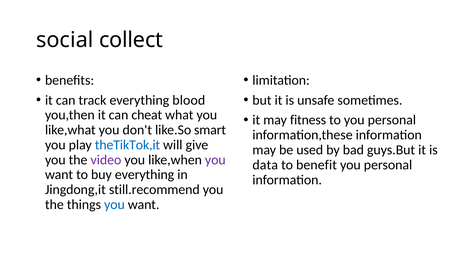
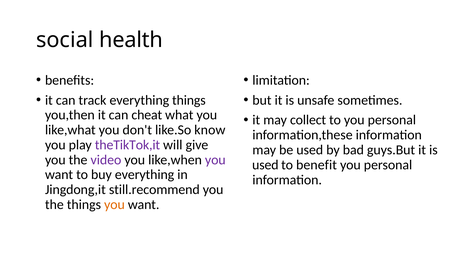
collect: collect -> health
everything blood: blood -> things
fitness: fitness -> collect
smart: smart -> know
theTikTok,it colour: blue -> purple
data at (265, 165): data -> used
you at (114, 204) colour: blue -> orange
